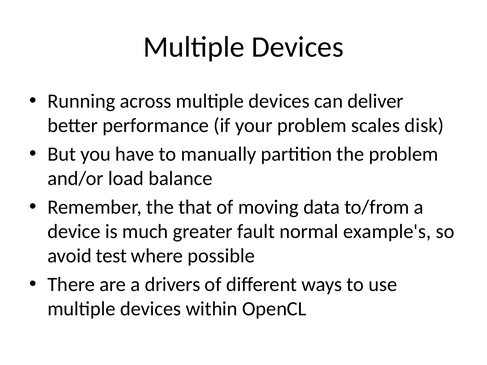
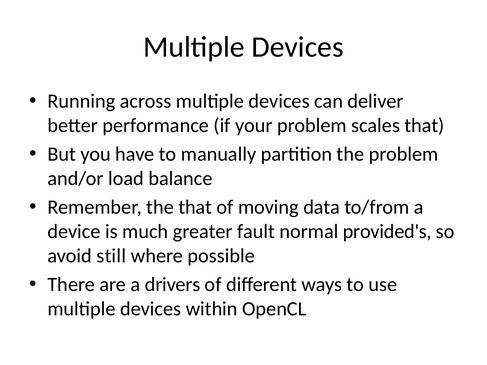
scales disk: disk -> that
example's: example's -> provided's
test: test -> still
